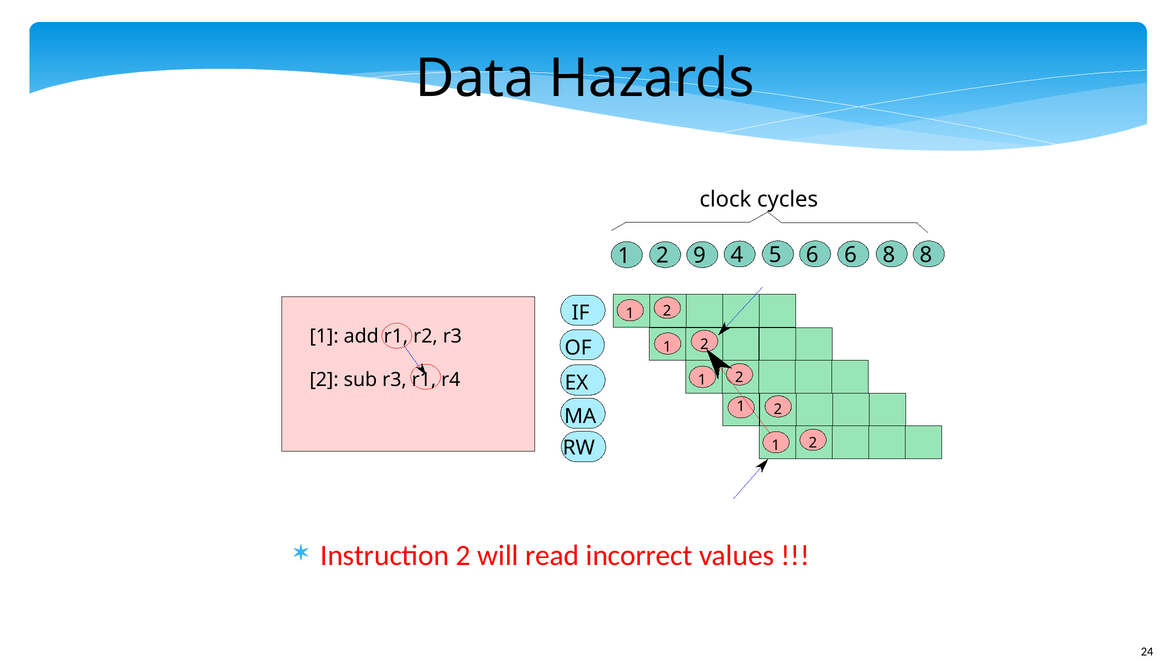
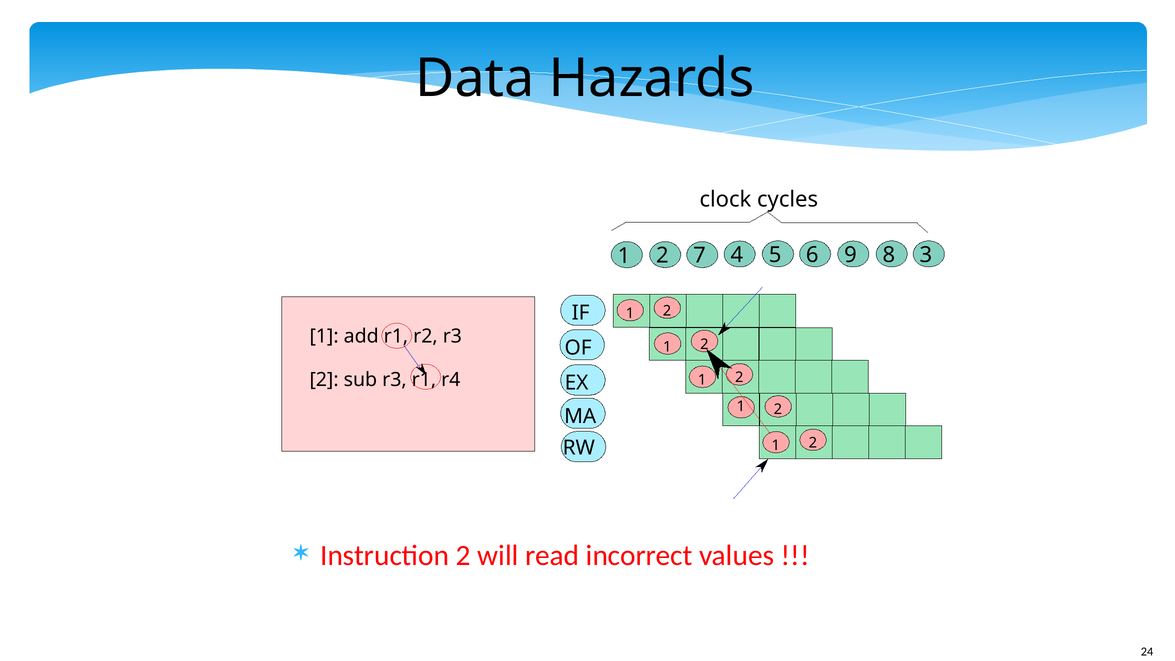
9: 9 -> 7
6 6: 6 -> 9
8 8: 8 -> 3
